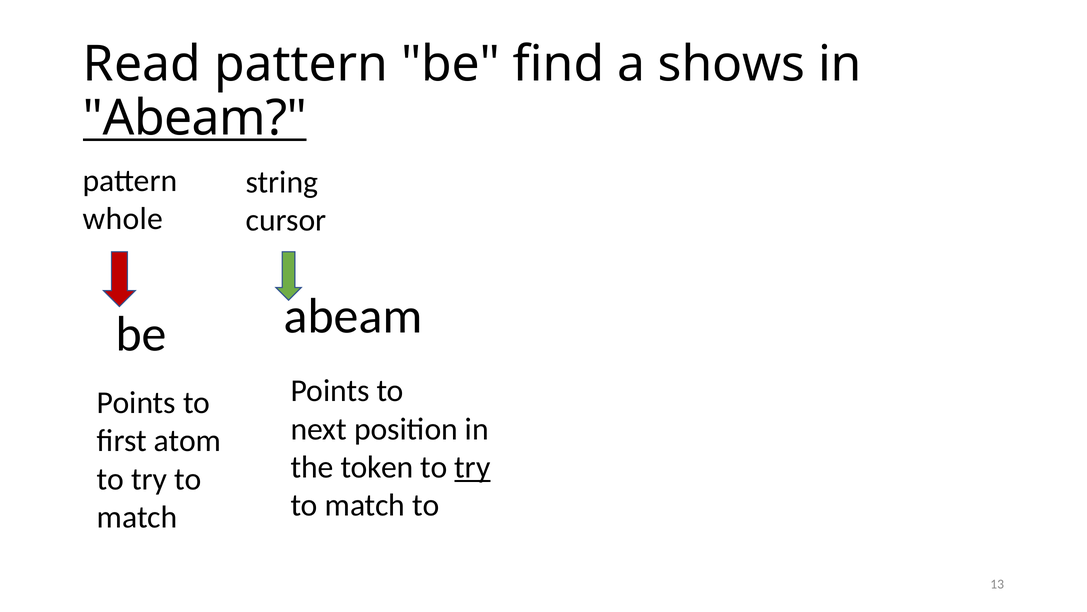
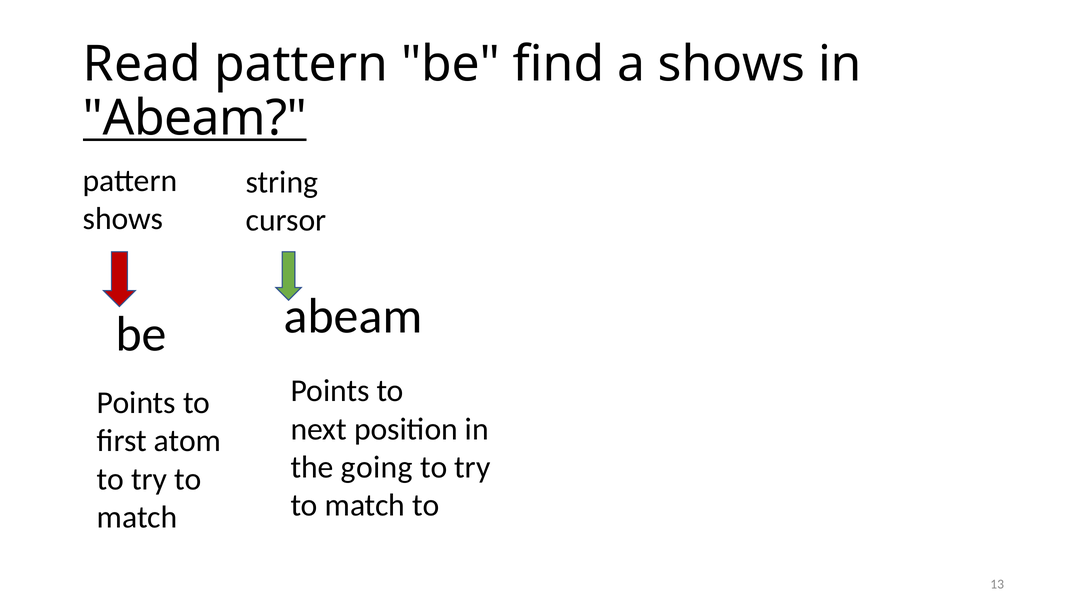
whole at (123, 219): whole -> shows
token: token -> going
try at (472, 467) underline: present -> none
